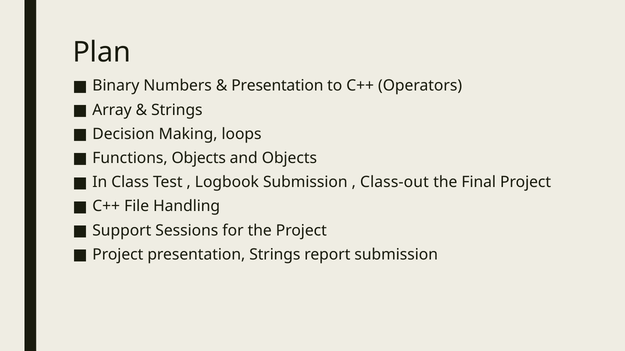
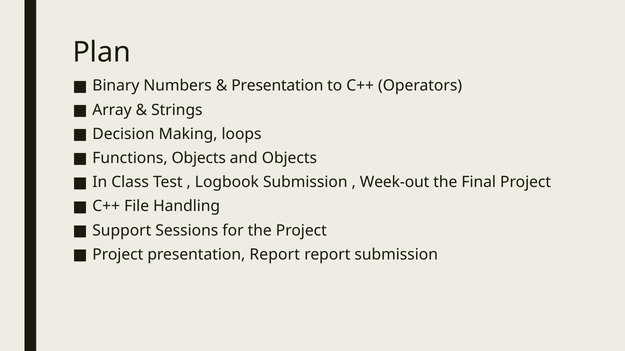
Class-out: Class-out -> Week-out
presentation Strings: Strings -> Report
